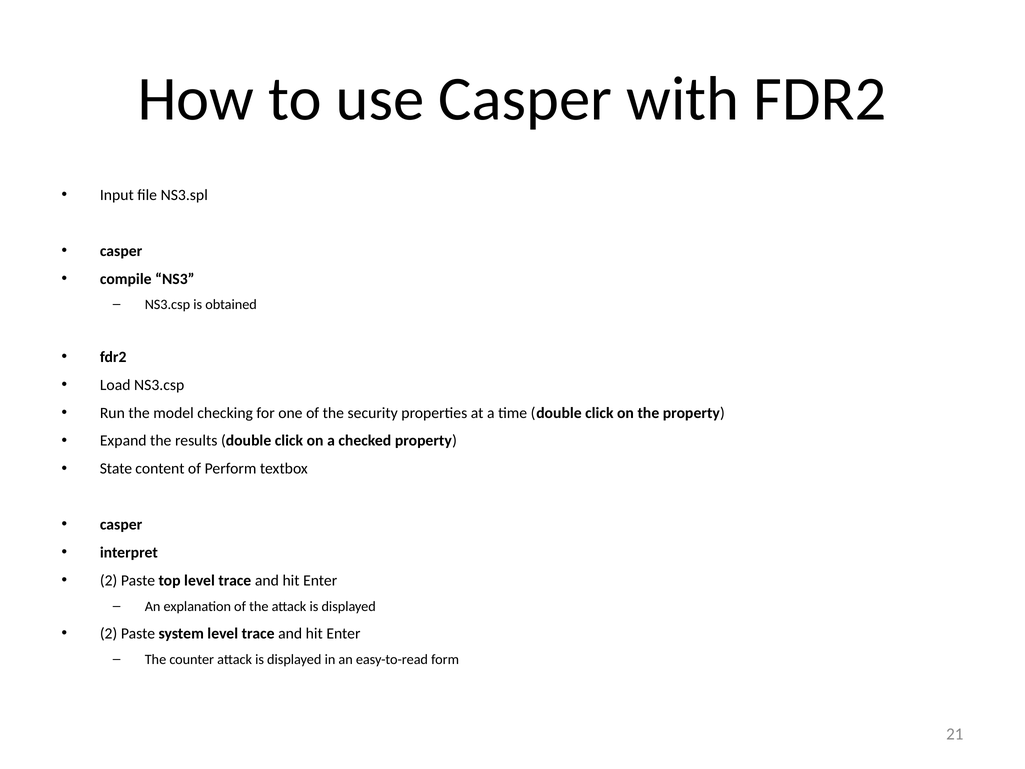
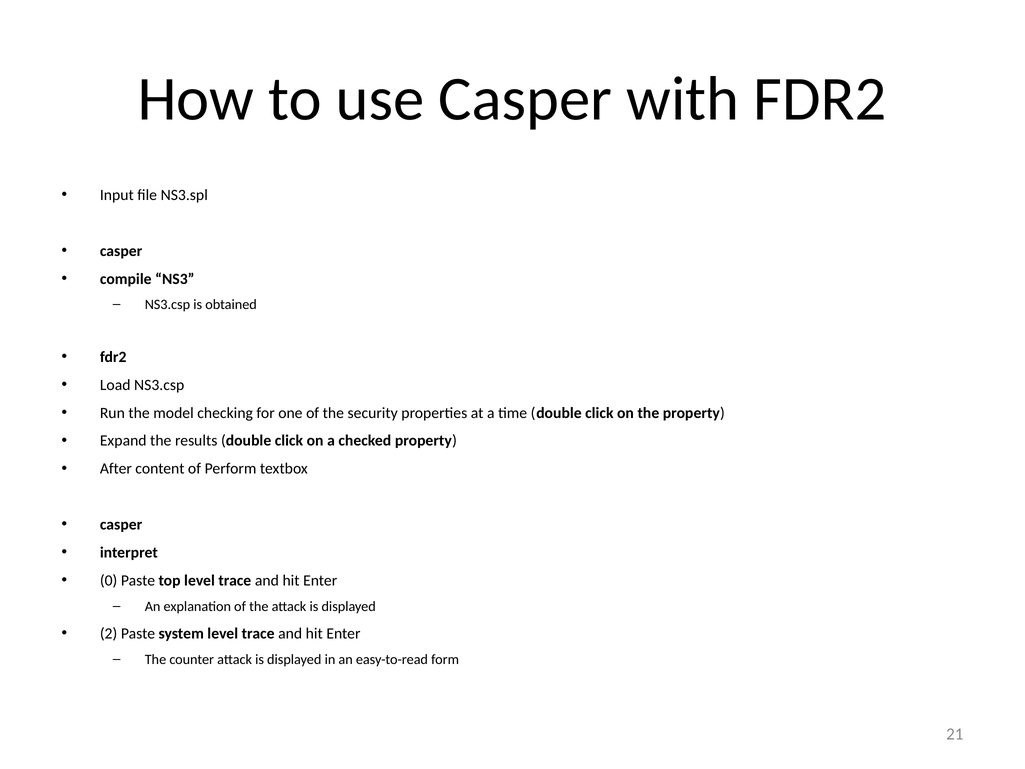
State: State -> After
2 at (109, 580): 2 -> 0
